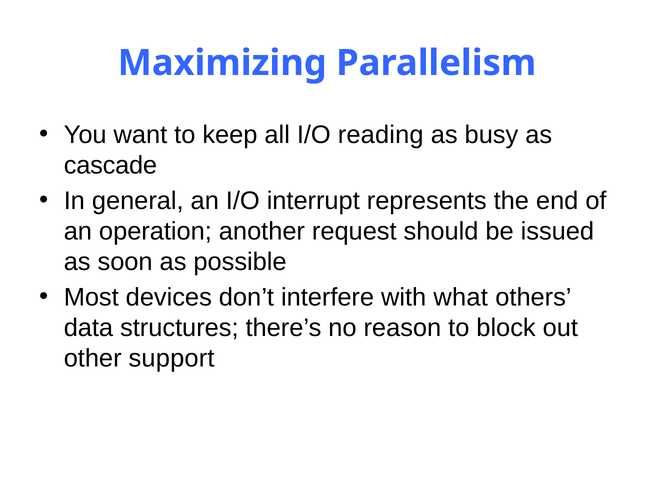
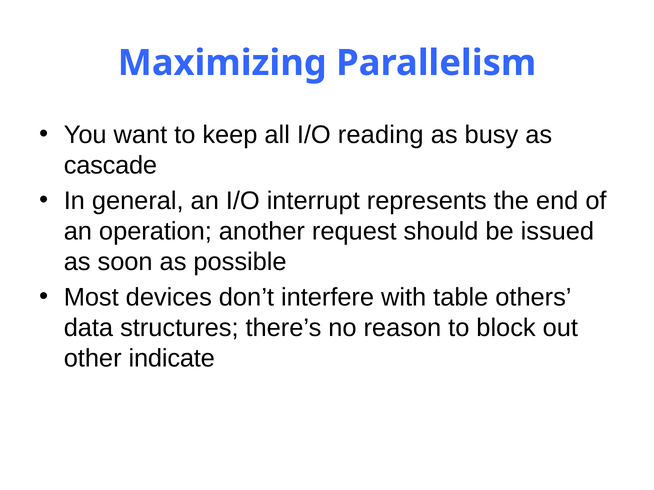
what: what -> table
support: support -> indicate
